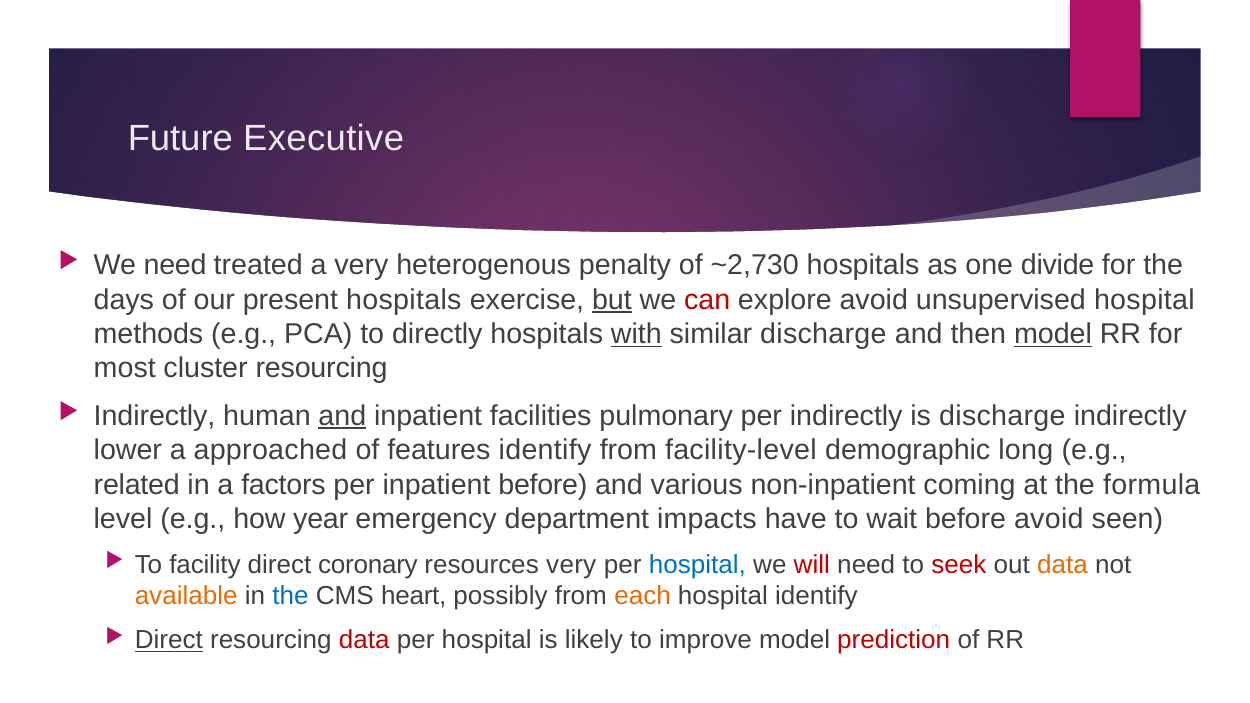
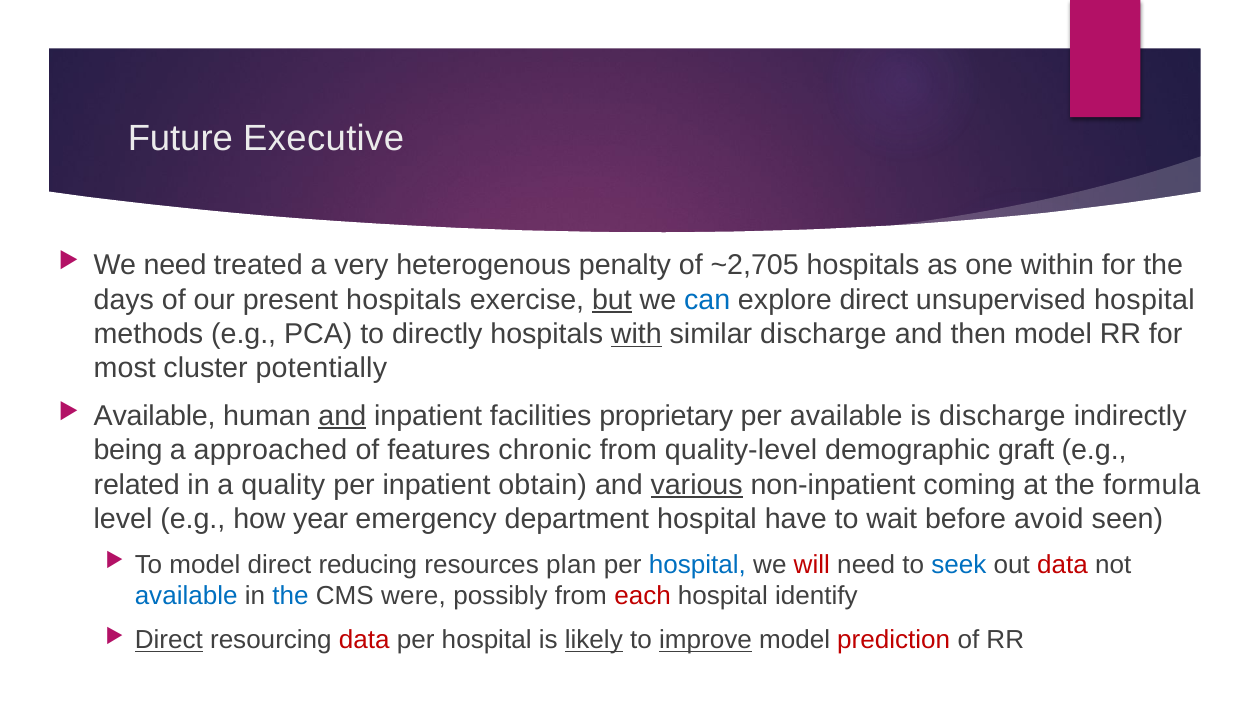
~2,730: ~2,730 -> ~2,705
divide: divide -> within
can colour: red -> blue
explore avoid: avoid -> direct
model at (1053, 334) underline: present -> none
cluster resourcing: resourcing -> potentially
Indirectly at (155, 416): Indirectly -> Available
pulmonary: pulmonary -> proprietary
per indirectly: indirectly -> available
lower: lower -> being
features identify: identify -> chronic
facility-level: facility-level -> quality-level
long: long -> graft
factors: factors -> quality
inpatient before: before -> obtain
various underline: none -> present
department impacts: impacts -> hospital
To facility: facility -> model
coronary: coronary -> reducing
resources very: very -> plan
seek colour: red -> blue
data at (1063, 565) colour: orange -> red
available at (186, 596) colour: orange -> blue
heart: heart -> were
each colour: orange -> red
likely underline: none -> present
improve underline: none -> present
